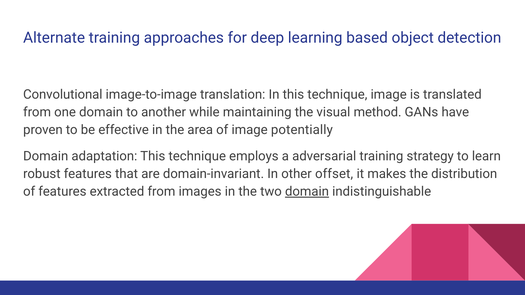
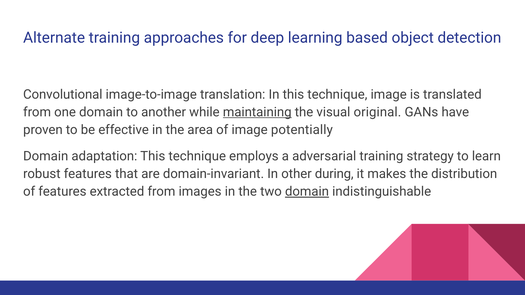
maintaining underline: none -> present
method: method -> original
offset: offset -> during
